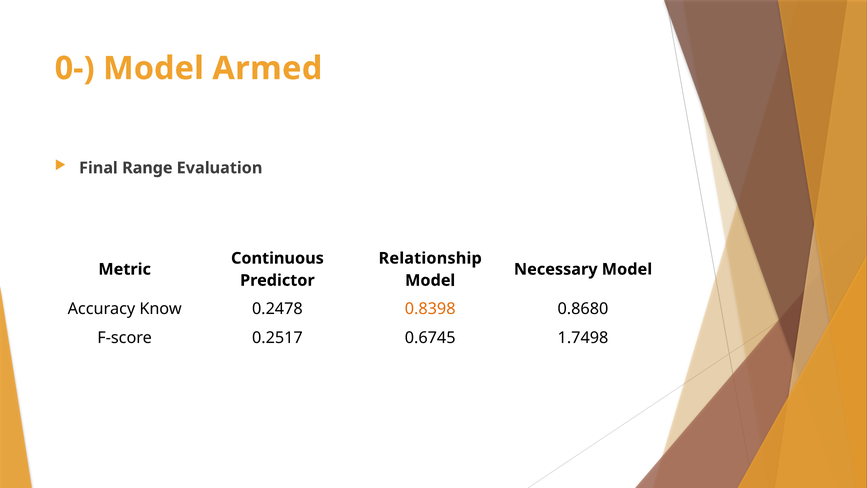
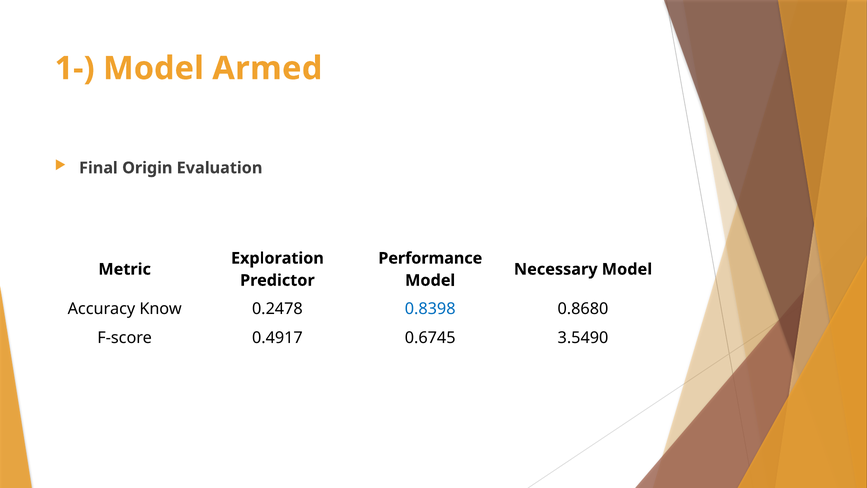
0-: 0- -> 1-
Range: Range -> Origin
Continuous: Continuous -> Exploration
Relationship: Relationship -> Performance
0.8398 colour: orange -> blue
0.2517: 0.2517 -> 0.4917
1.7498: 1.7498 -> 3.5490
